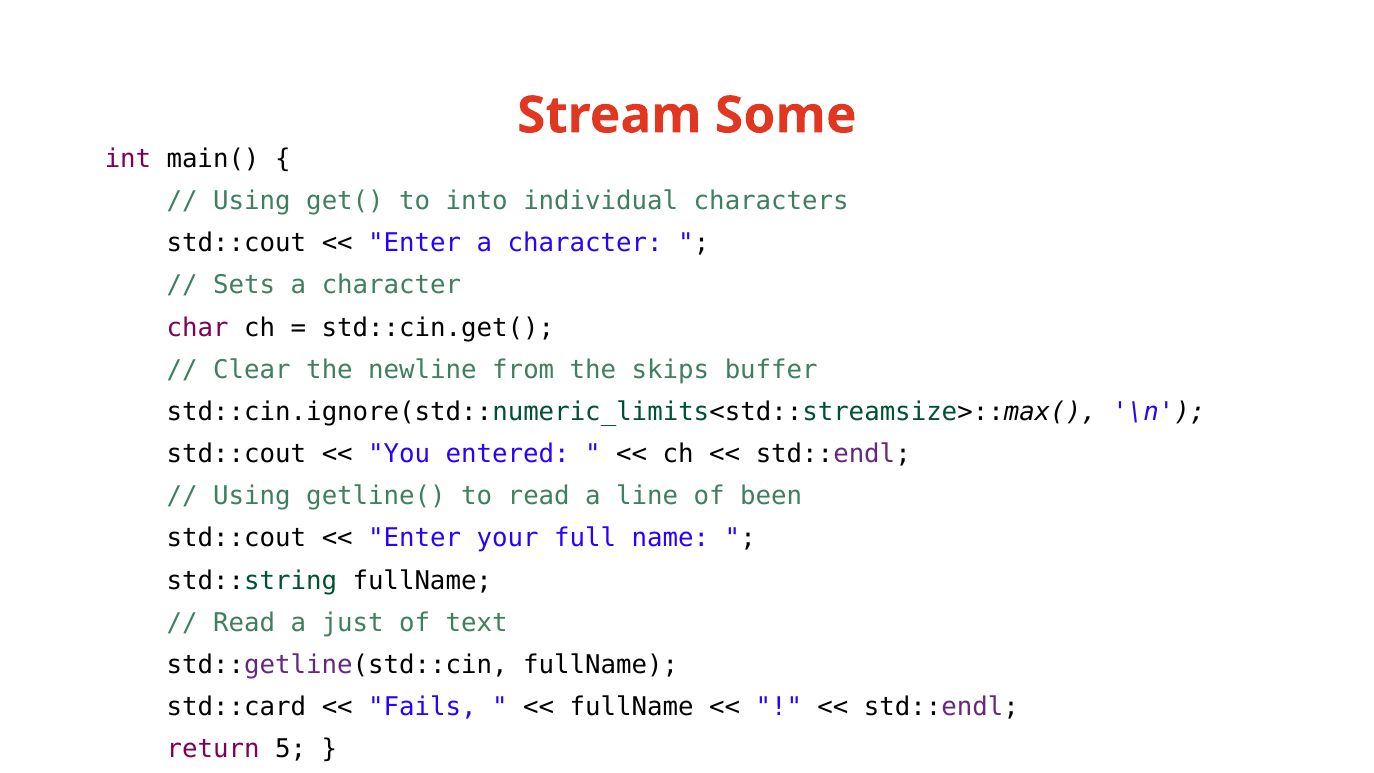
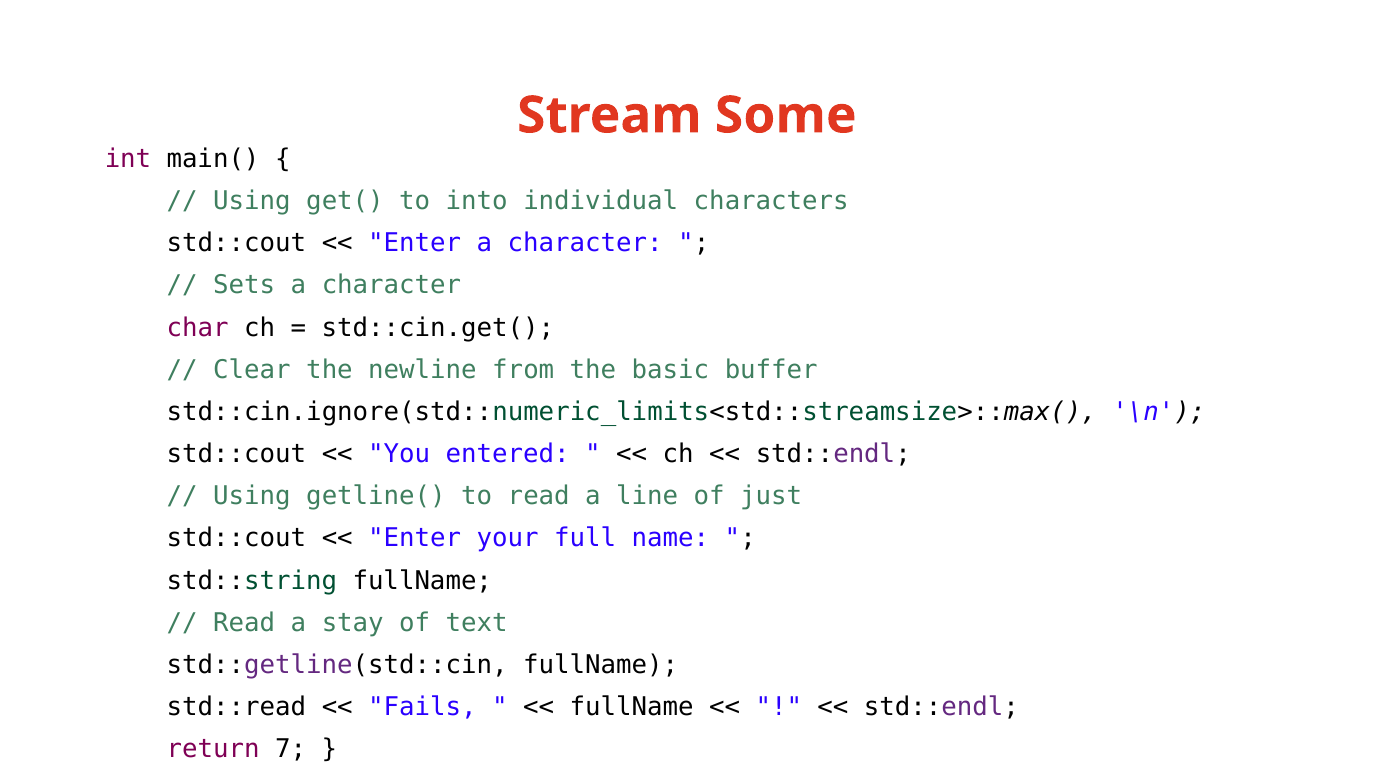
skips: skips -> basic
been: been -> just
just: just -> stay
std::card: std::card -> std::read
5: 5 -> 7
